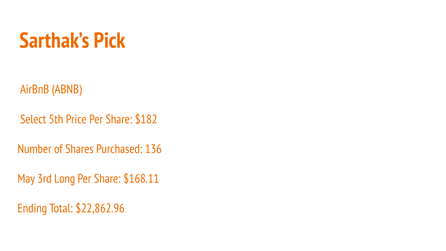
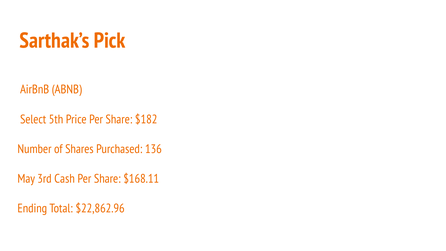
Long: Long -> Cash
